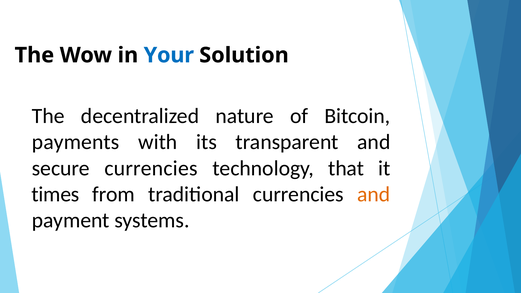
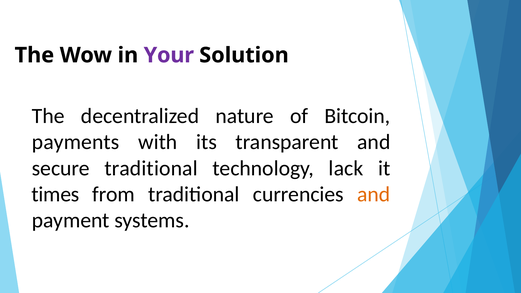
Your colour: blue -> purple
secure currencies: currencies -> traditional
that: that -> lack
